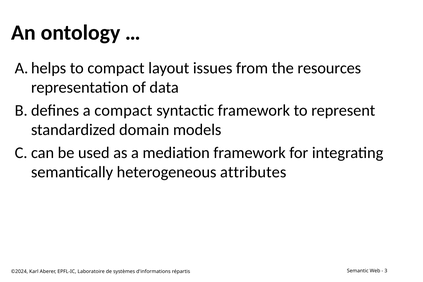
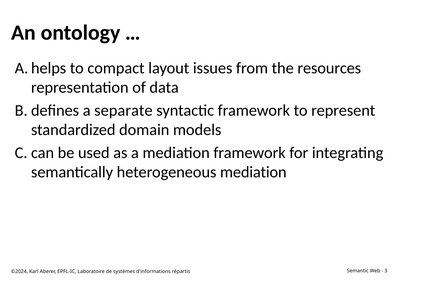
a compact: compact -> separate
heterogeneous attributes: attributes -> mediation
